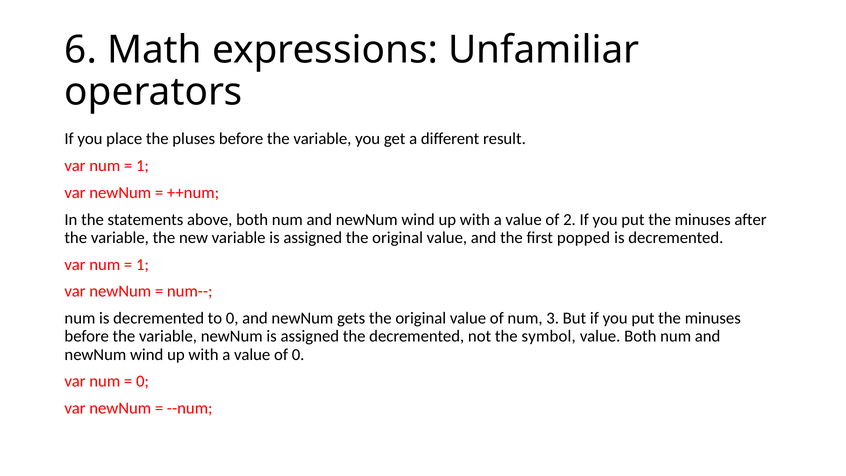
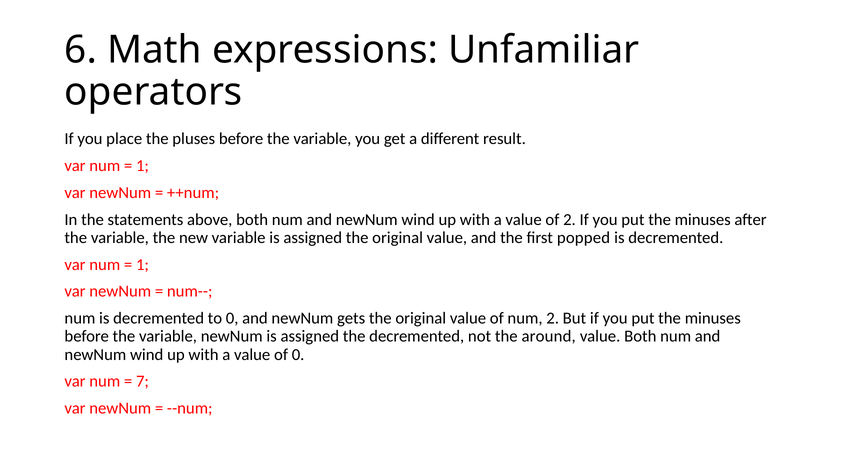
num 3: 3 -> 2
symbol: symbol -> around
0 at (142, 381): 0 -> 7
